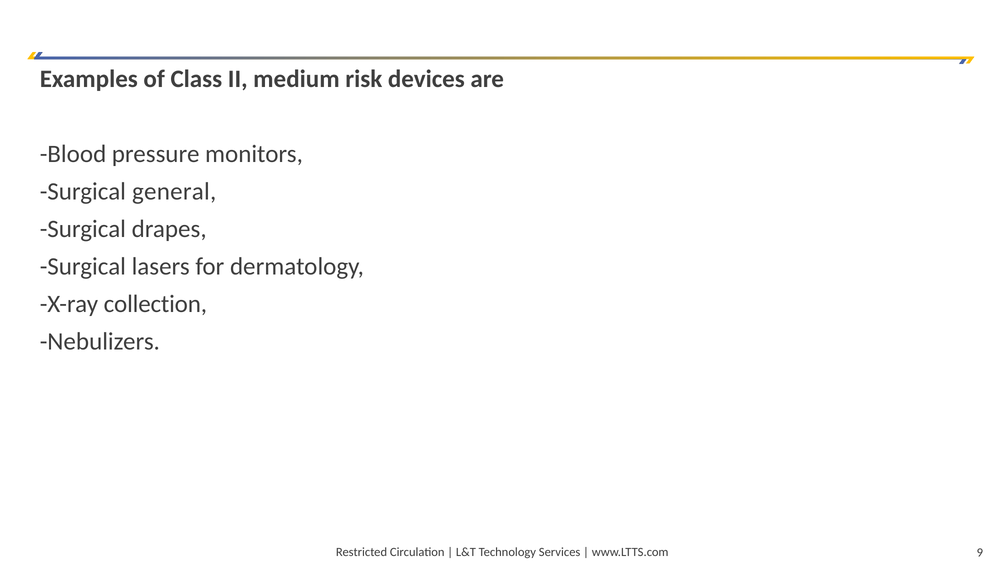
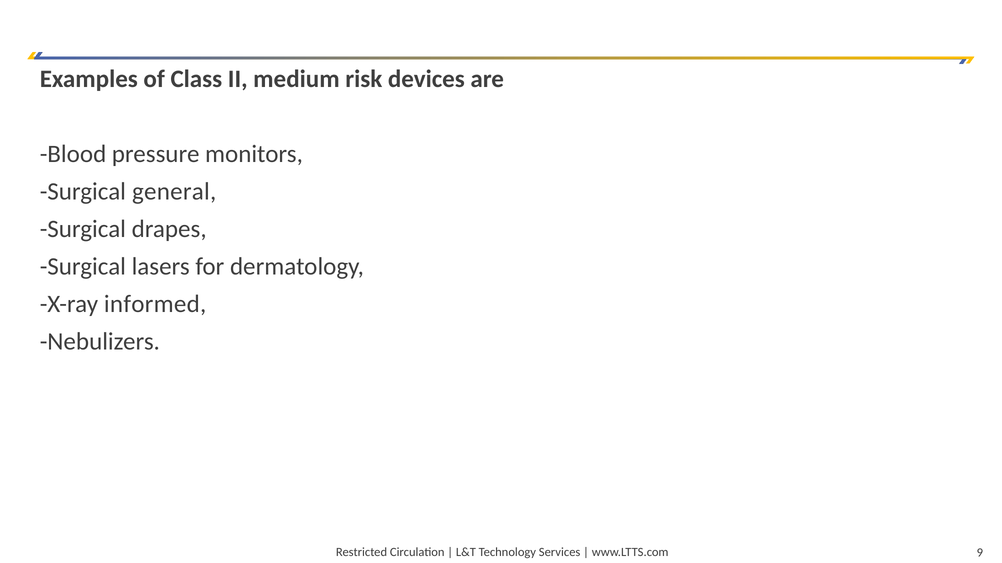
collection: collection -> informed
